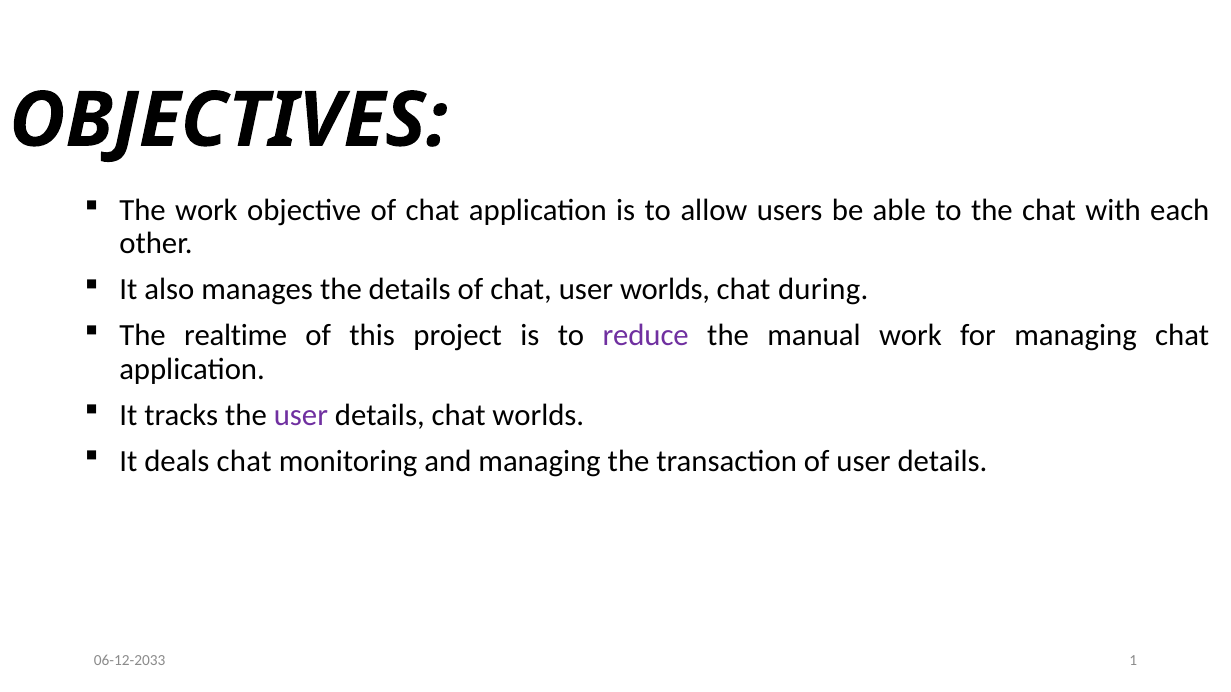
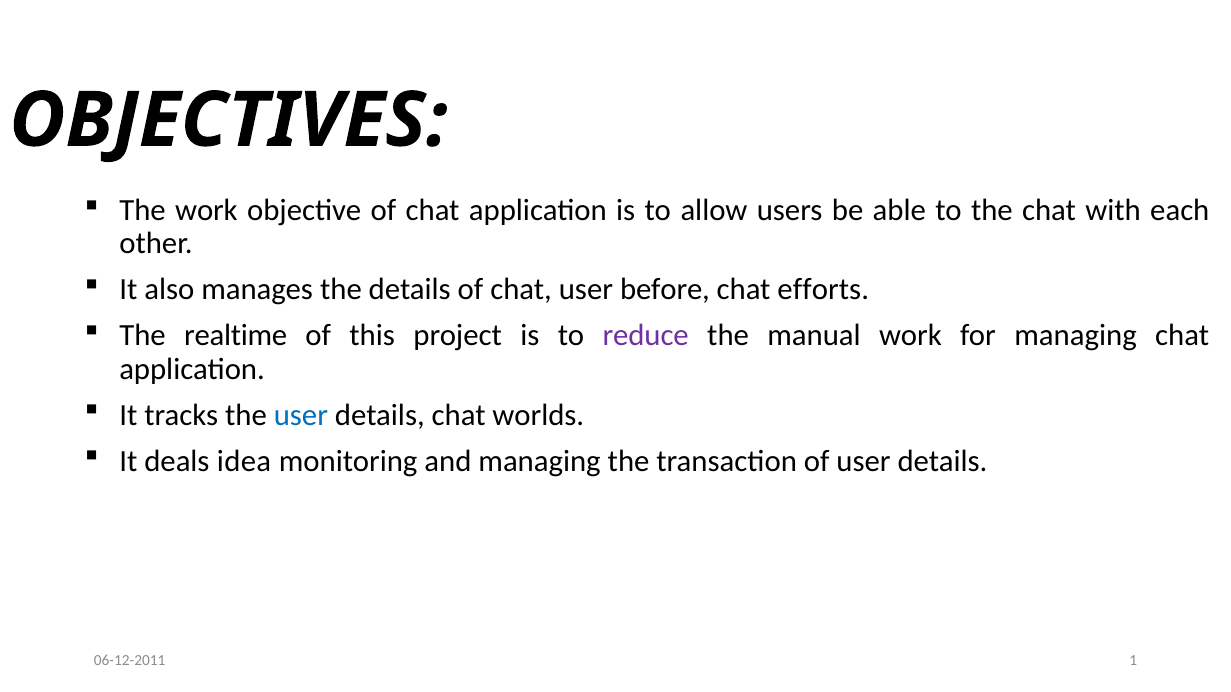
user worlds: worlds -> before
during: during -> efforts
user at (301, 415) colour: purple -> blue
deals chat: chat -> idea
06-12-2033: 06-12-2033 -> 06-12-2011
